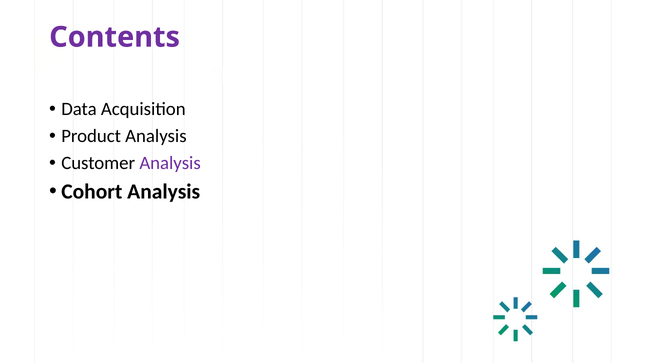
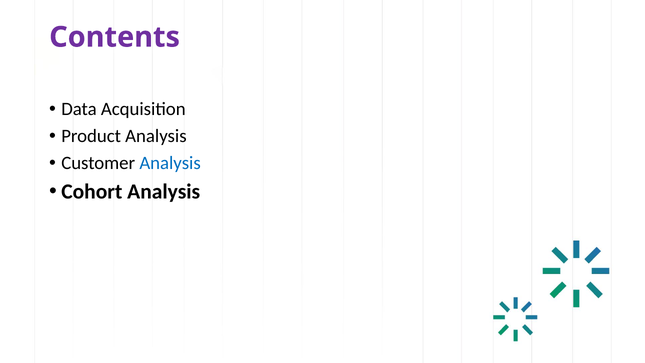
Analysis at (170, 163) colour: purple -> blue
